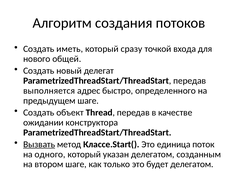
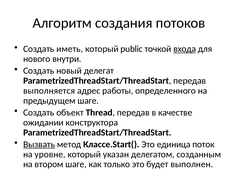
сразу: сразу -> public
входа underline: none -> present
общей: общей -> внутри
быстро: быстро -> работы
одного: одного -> уровне
будет делегатом: делегатом -> выполнен
